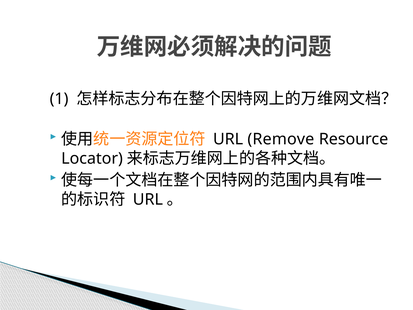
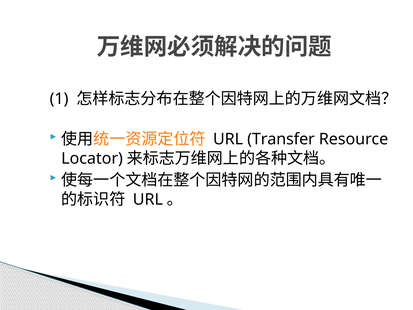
Remove: Remove -> Transfer
